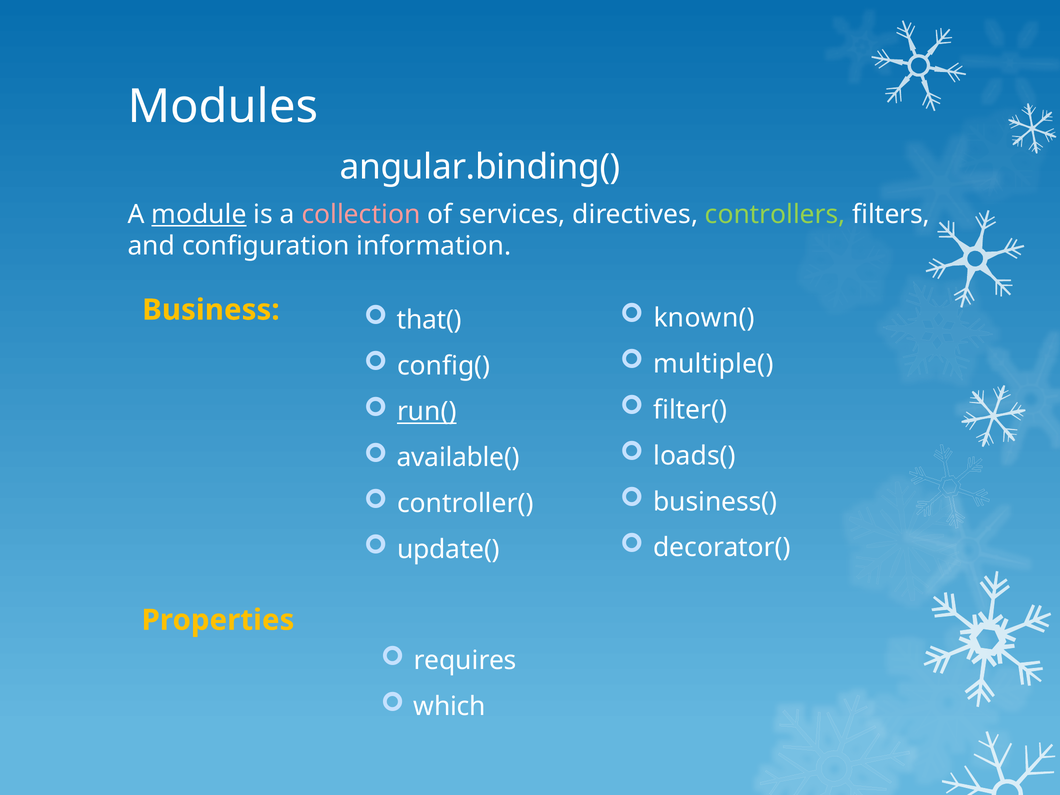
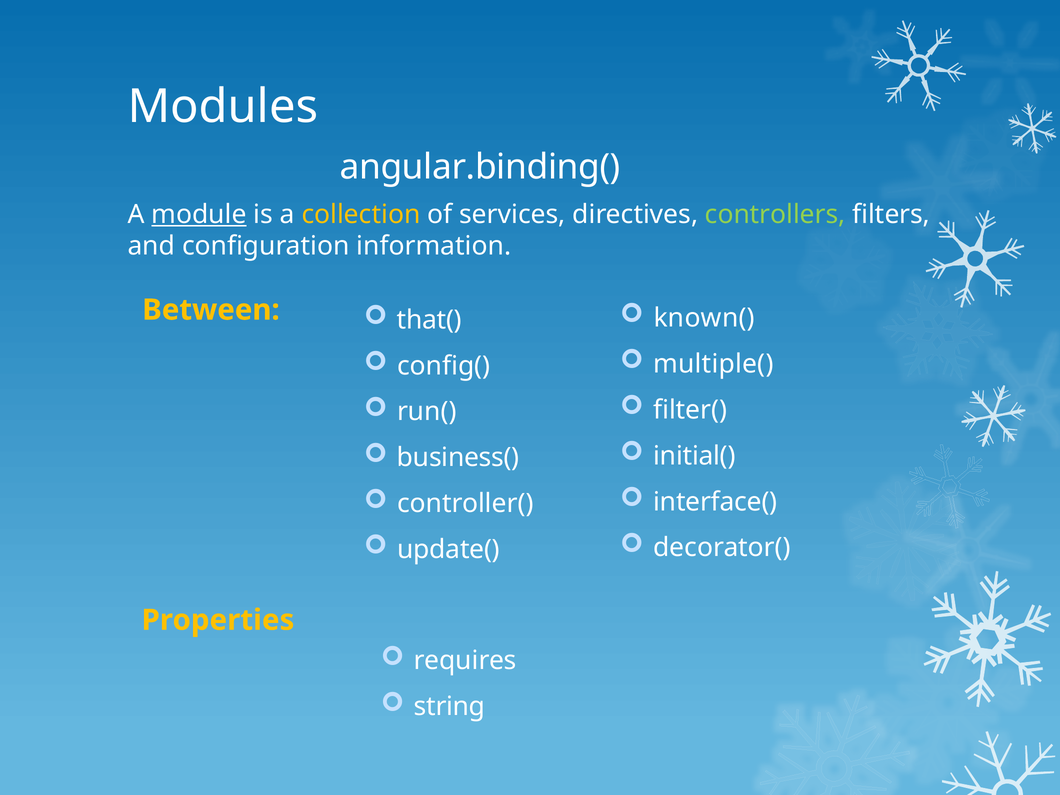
collection colour: pink -> yellow
Business: Business -> Between
run( underline: present -> none
loads(: loads( -> initial(
available(: available( -> business(
business(: business( -> interface(
which: which -> string
